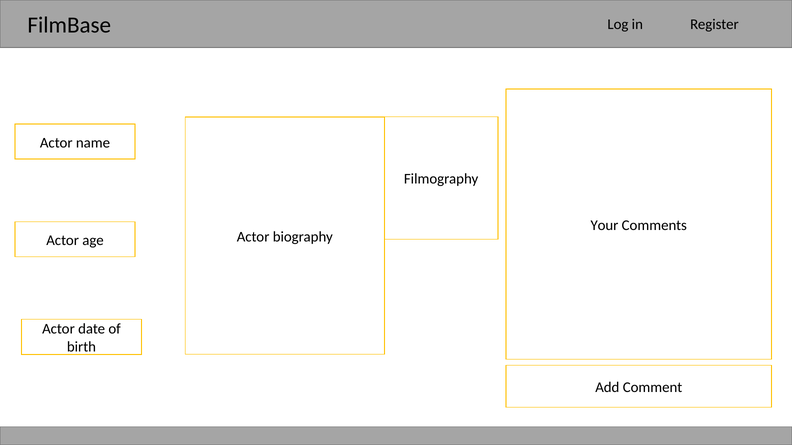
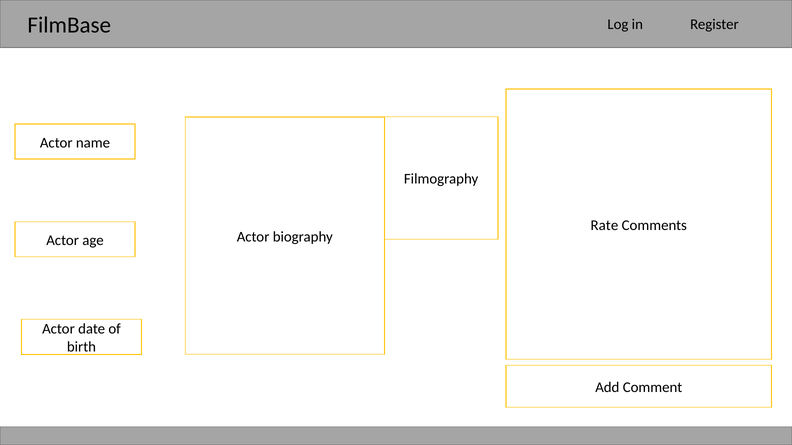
Your: Your -> Rate
